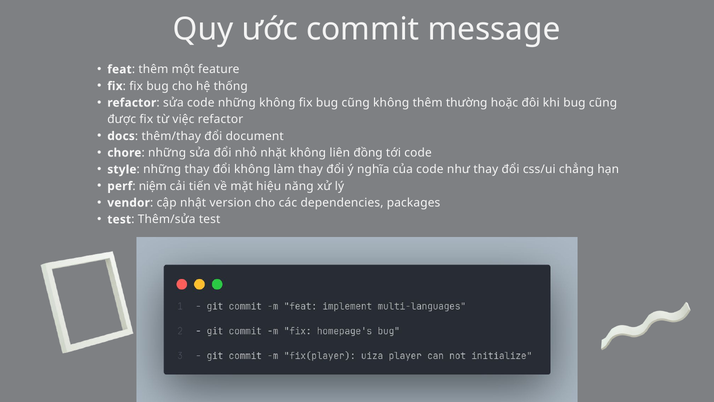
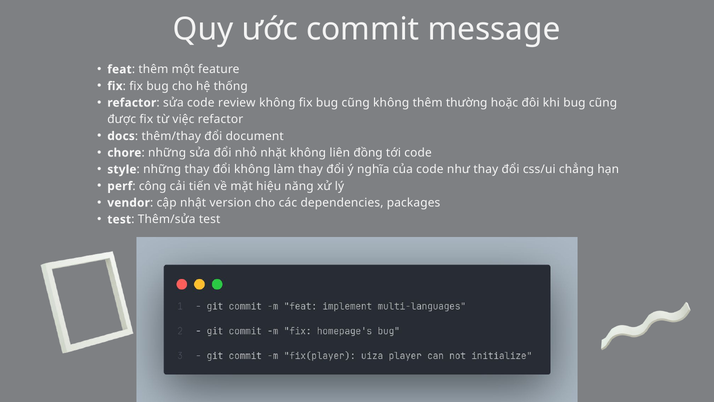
code những: những -> review
niệm: niệm -> công
